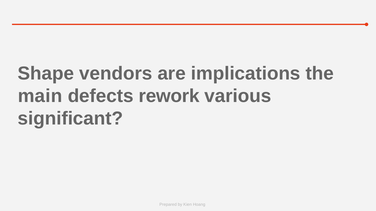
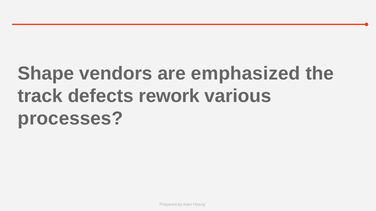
implications: implications -> emphasized
main: main -> track
significant: significant -> processes
